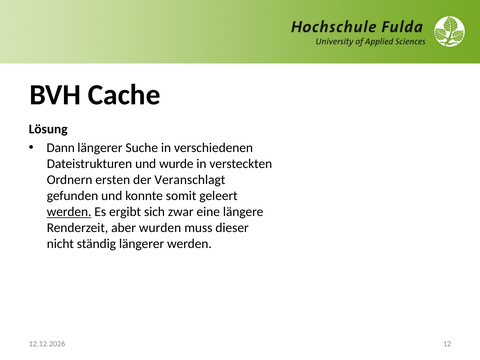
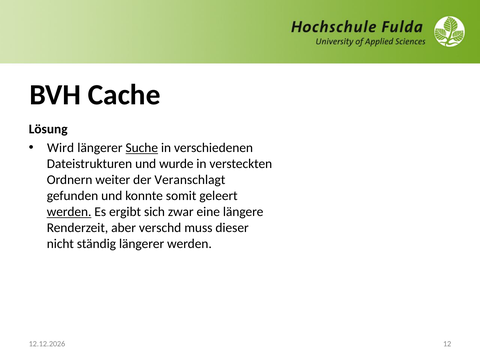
Dann: Dann -> Wird
Suche underline: none -> present
ersten: ersten -> weiter
wurden: wurden -> verschd
